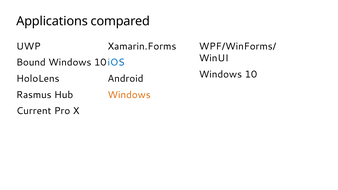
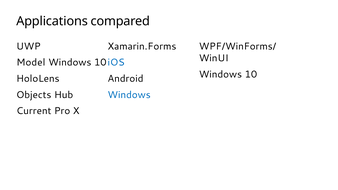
Bound: Bound -> Model
Rasmus: Rasmus -> Objects
Windows at (129, 95) colour: orange -> blue
